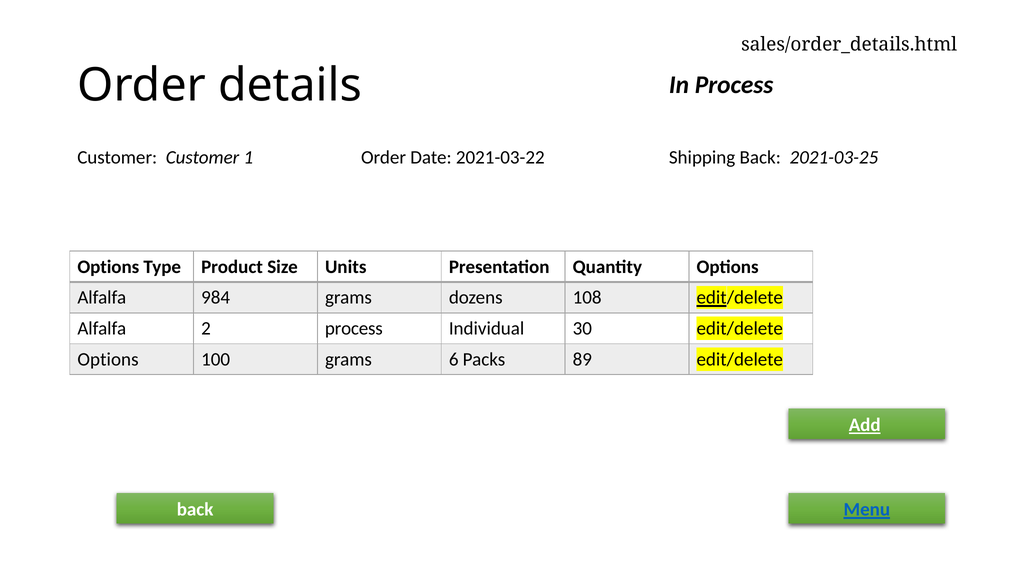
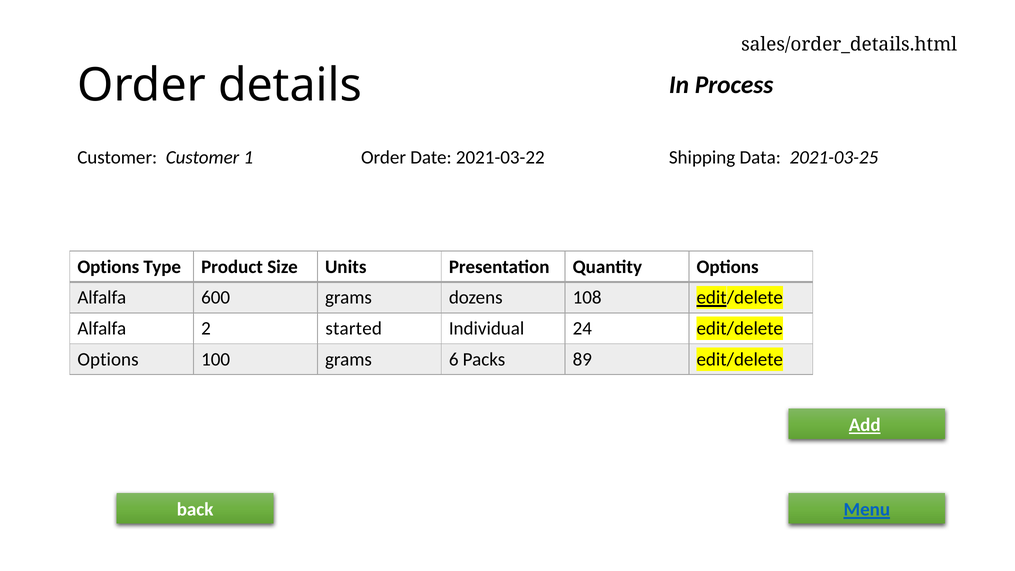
Shipping Back: Back -> Data
984: 984 -> 600
2 process: process -> started
30: 30 -> 24
